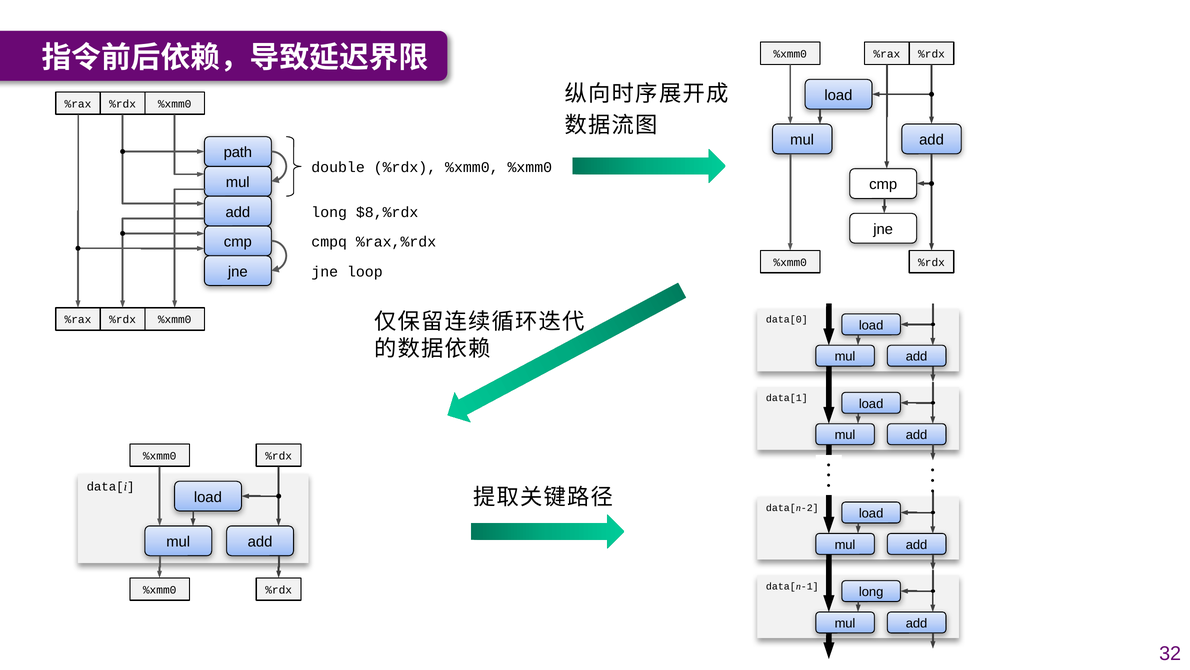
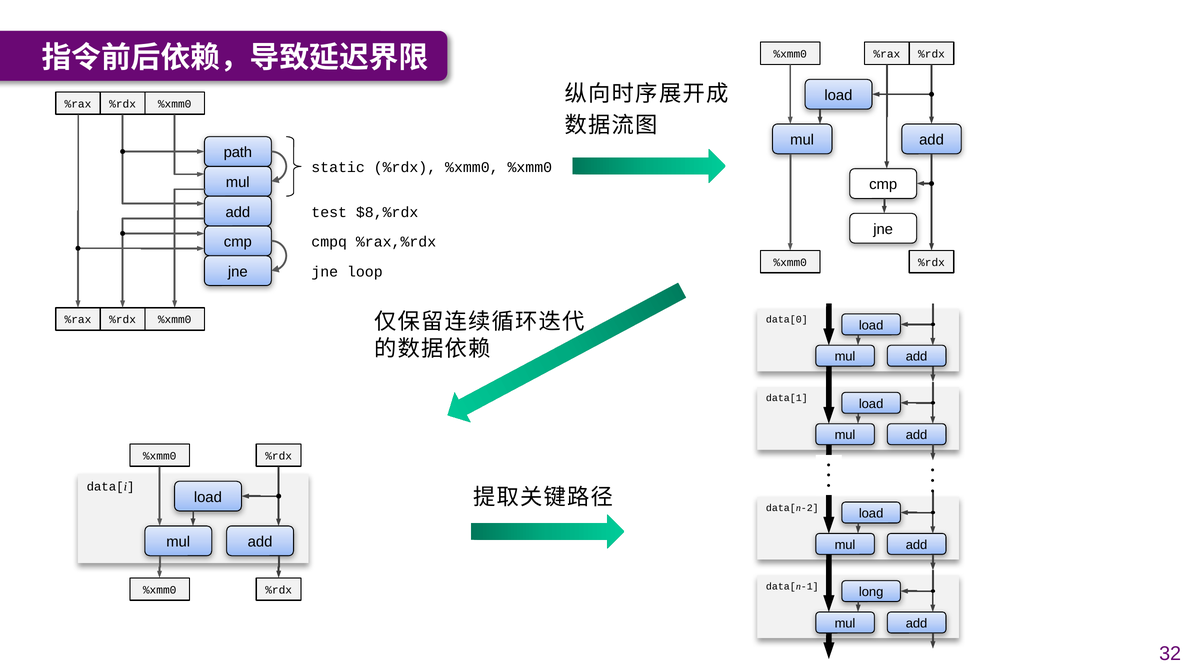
double: double -> static
long at (329, 212): long -> test
